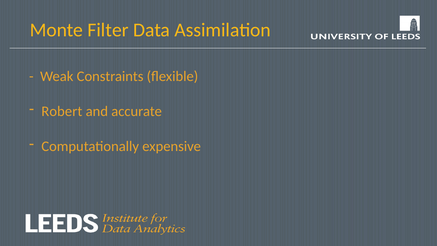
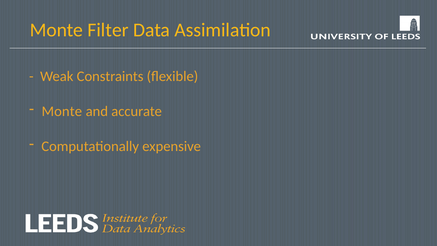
Robert at (62, 111): Robert -> Monte
